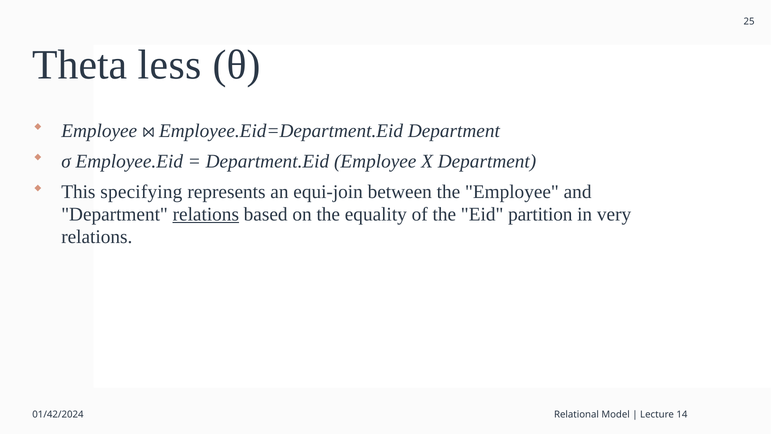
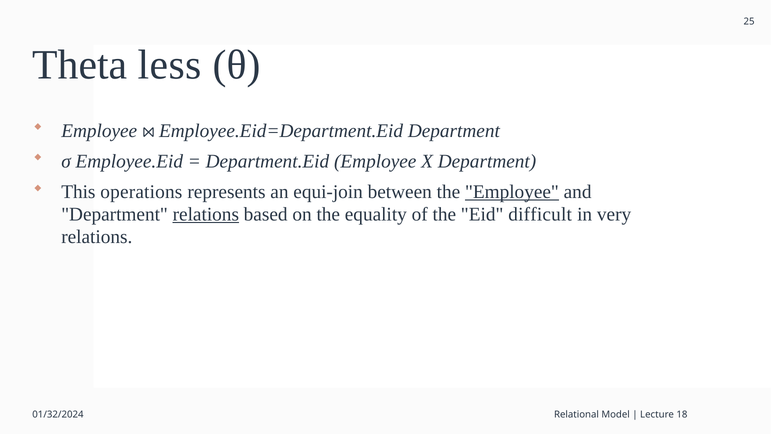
specifying: specifying -> operations
Employee at (512, 192) underline: none -> present
partition: partition -> difficult
01/42/2024: 01/42/2024 -> 01/32/2024
14: 14 -> 18
